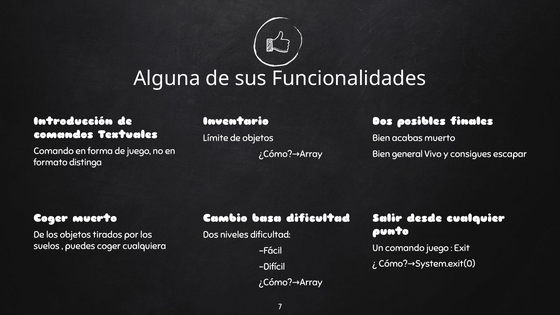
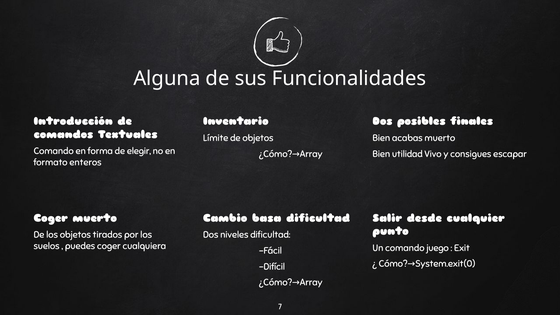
de juego: juego -> elegir
general: general -> utilidad
distinga: distinga -> enteros
